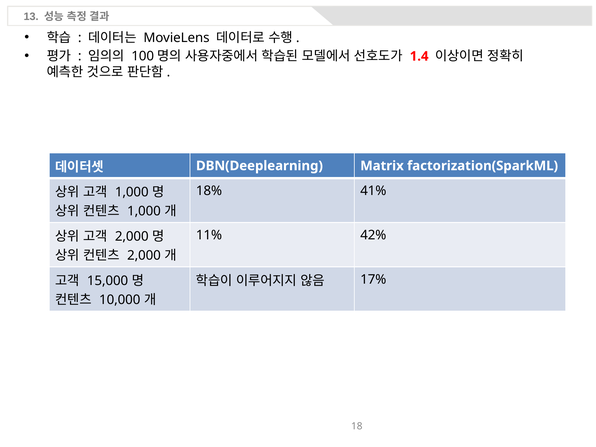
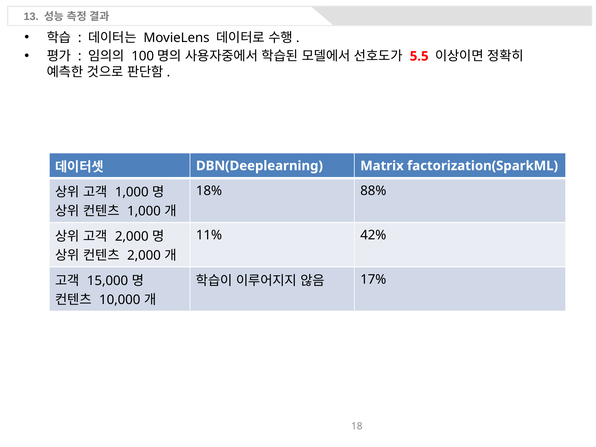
1.4: 1.4 -> 5.5
41%: 41% -> 88%
